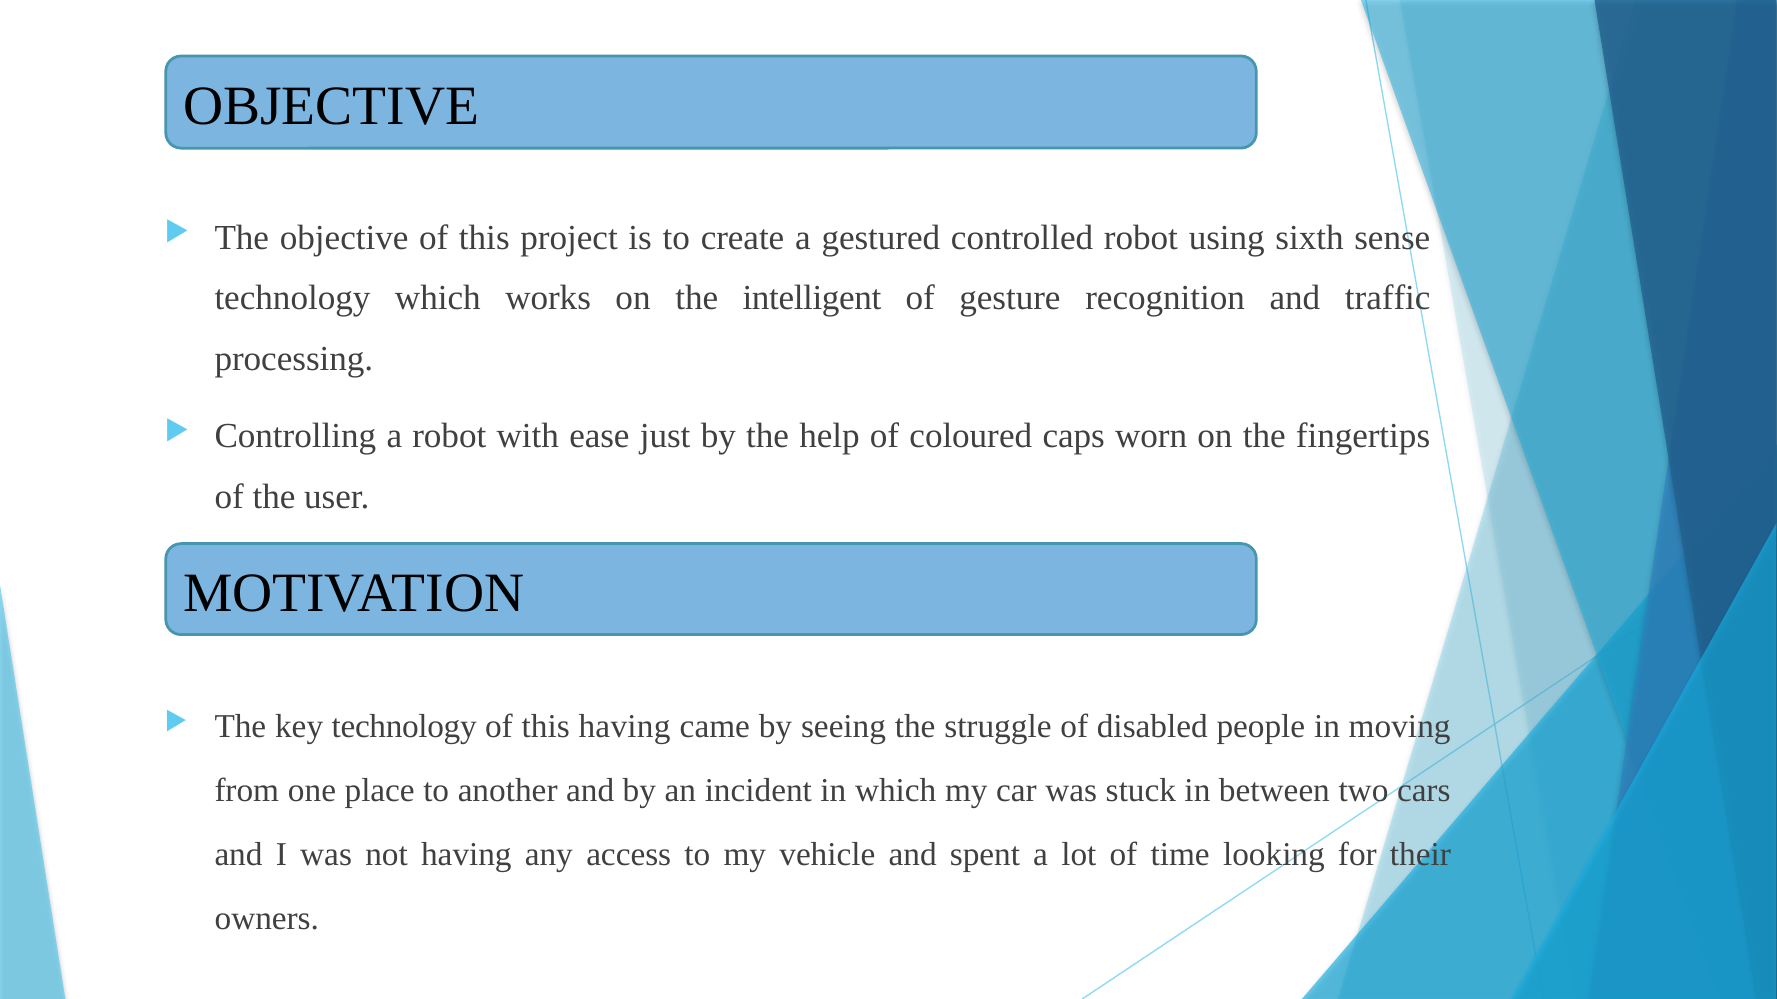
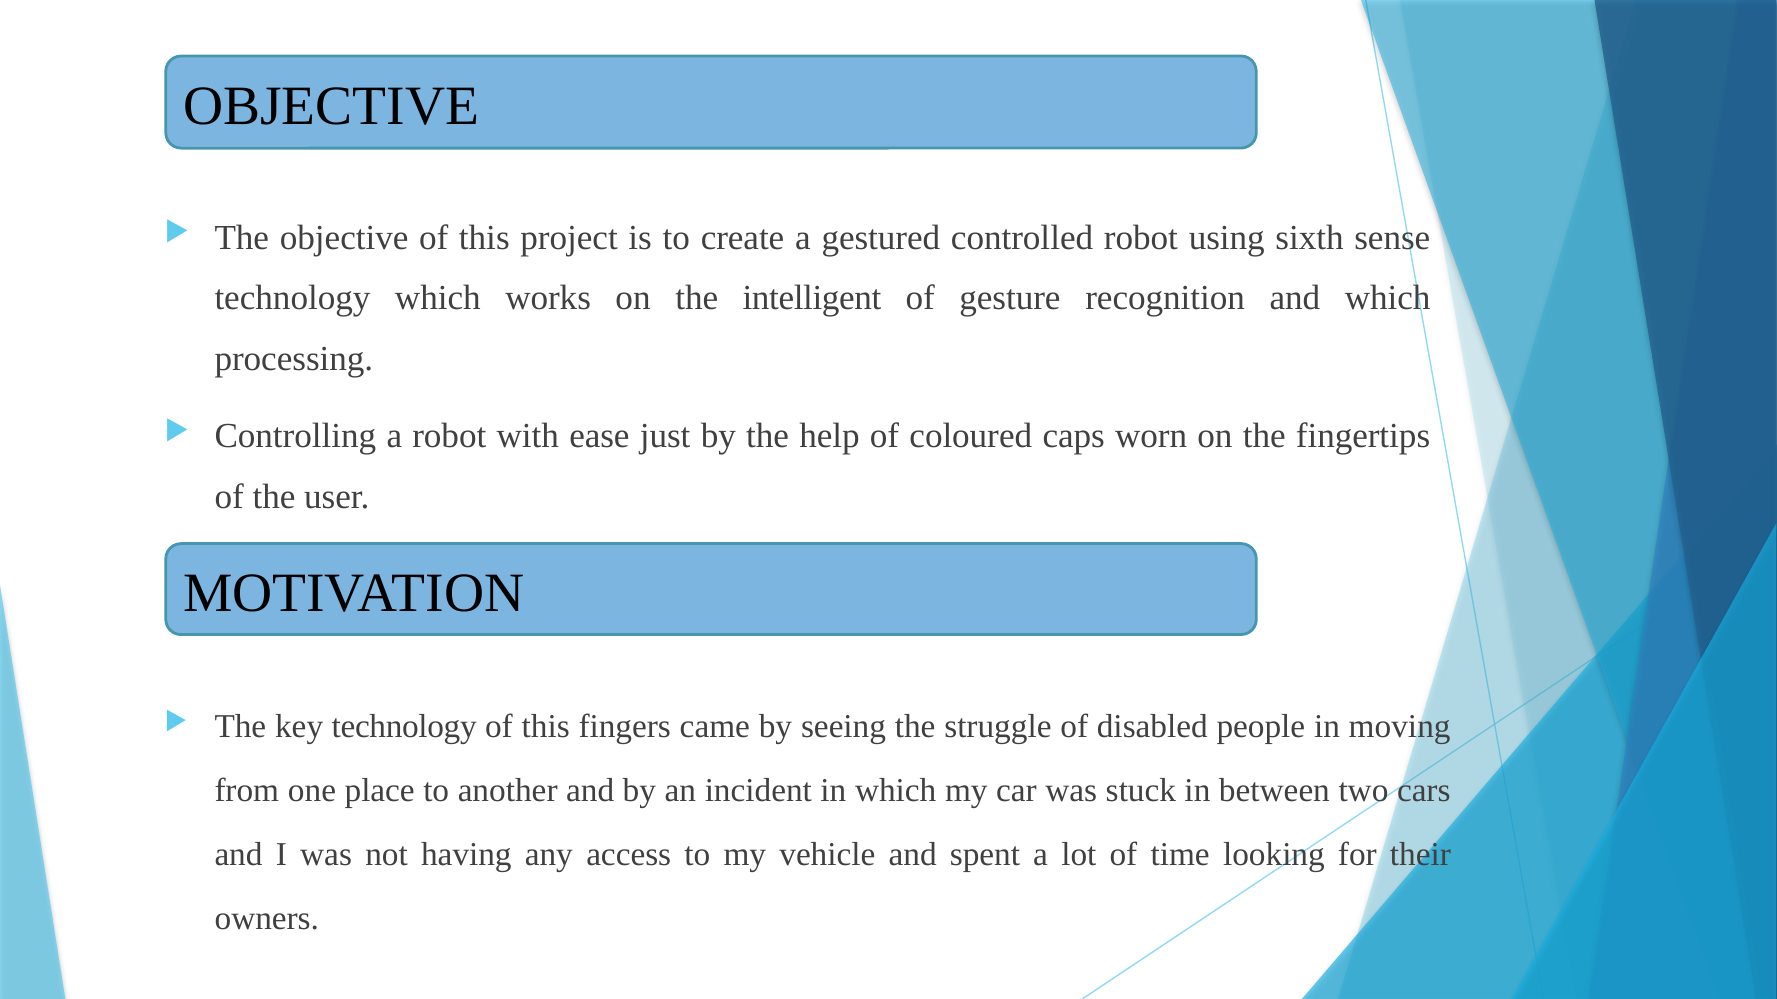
and traffic: traffic -> which
this having: having -> fingers
